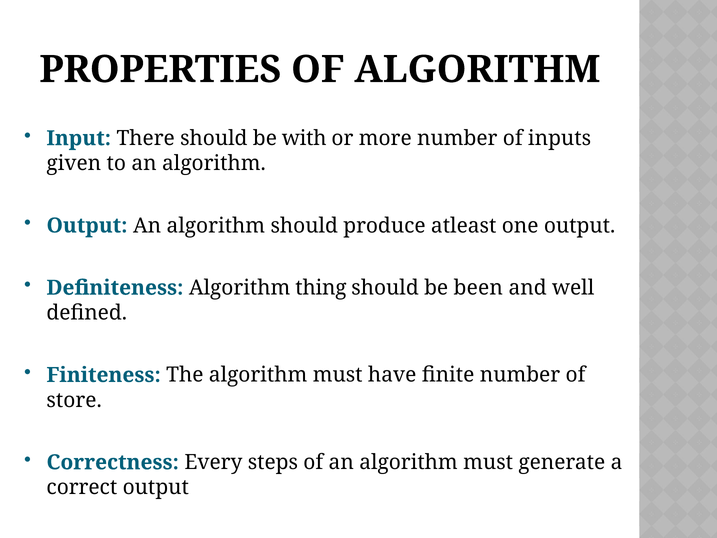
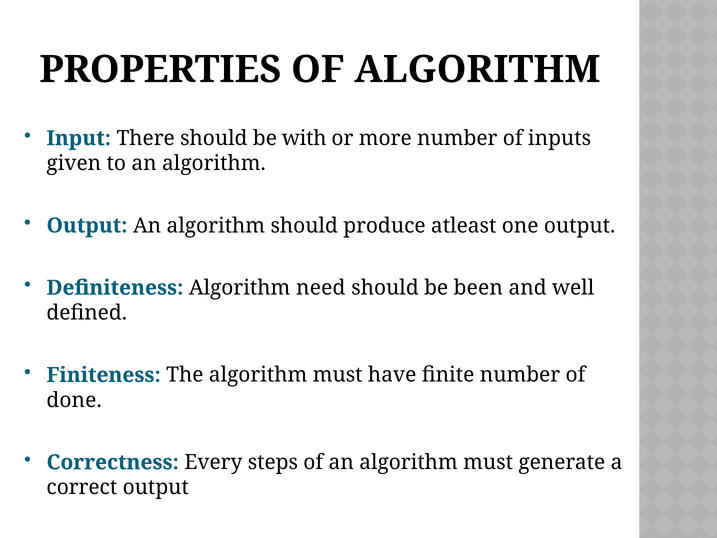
thing: thing -> need
store: store -> done
